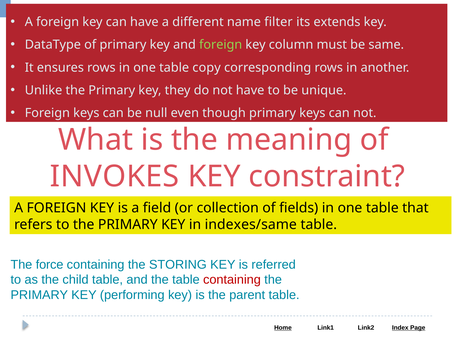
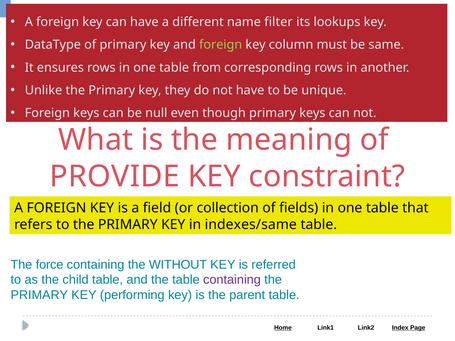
extends: extends -> lookups
copy: copy -> from
INVOKES: INVOKES -> PROVIDE
STORING: STORING -> WITHOUT
containing at (232, 280) colour: red -> purple
